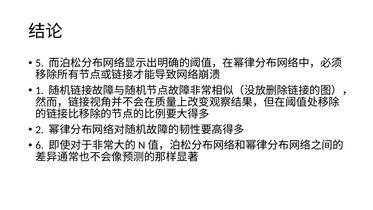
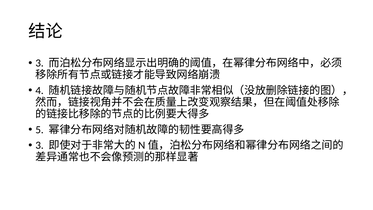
5 at (40, 63): 5 -> 3
1: 1 -> 4
2: 2 -> 5
6 at (40, 145): 6 -> 3
